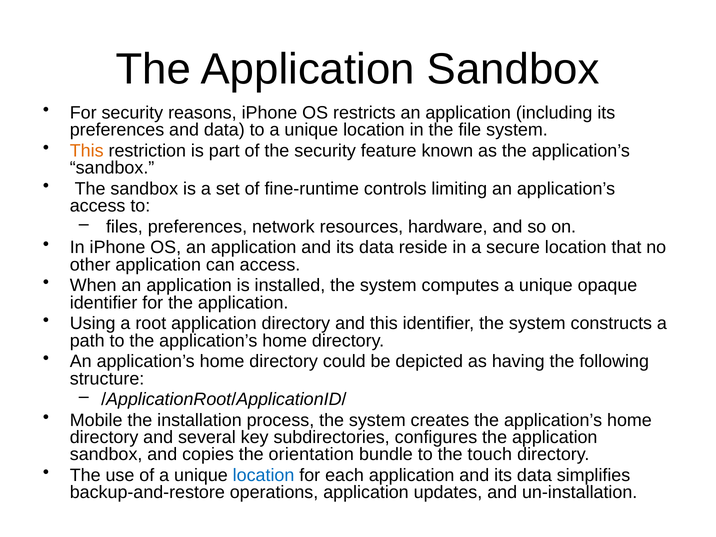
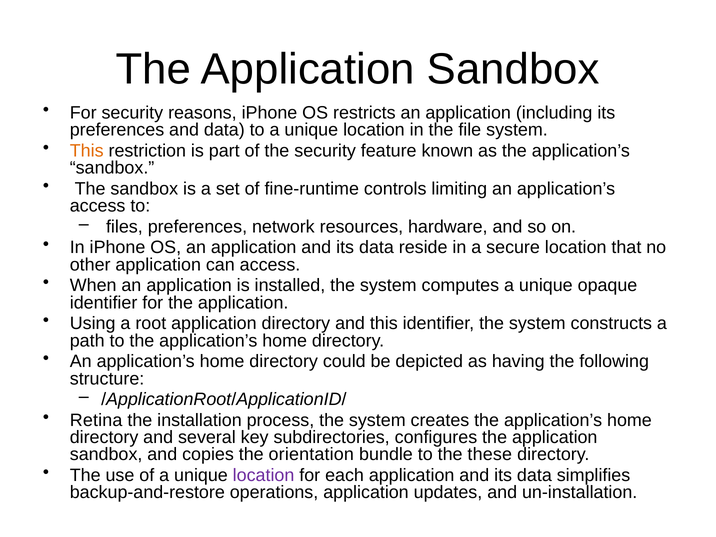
Mobile: Mobile -> Retina
touch: touch -> these
location at (264, 475) colour: blue -> purple
